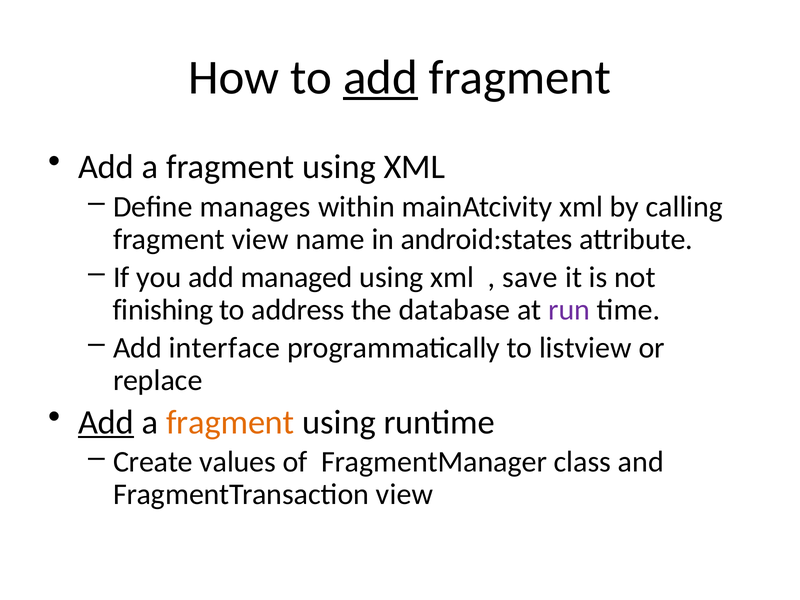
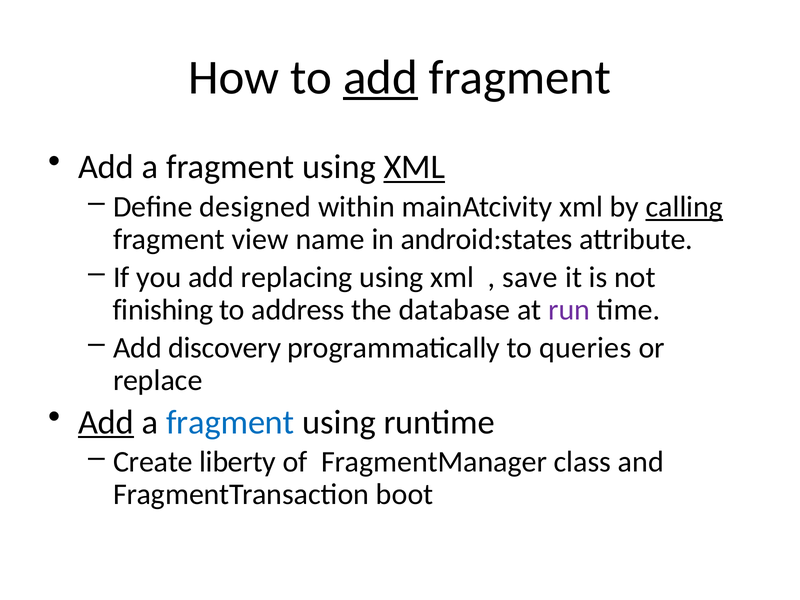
XML at (414, 167) underline: none -> present
manages: manages -> designed
calling underline: none -> present
managed: managed -> replacing
interface: interface -> discovery
listview: listview -> queries
fragment at (230, 422) colour: orange -> blue
values: values -> liberty
FragmentTransaction view: view -> boot
